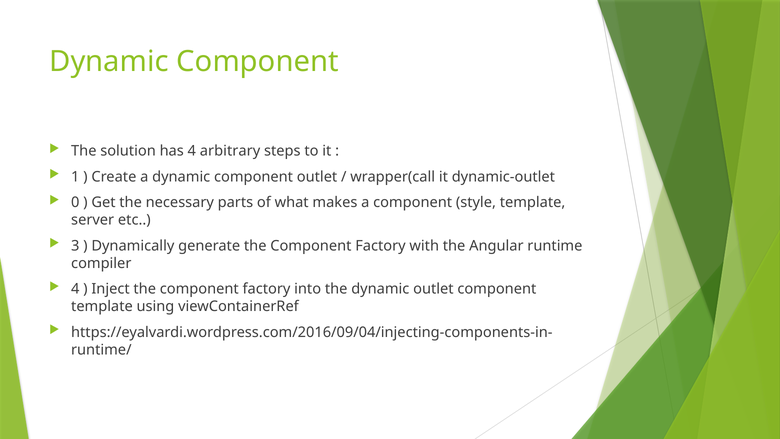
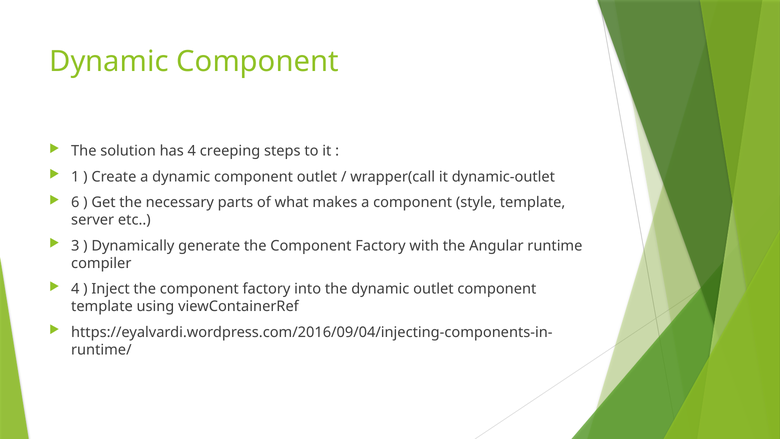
arbitrary: arbitrary -> creeping
0: 0 -> 6
